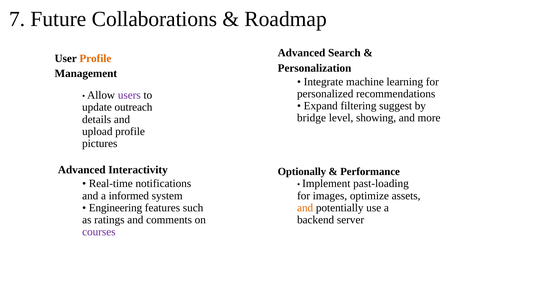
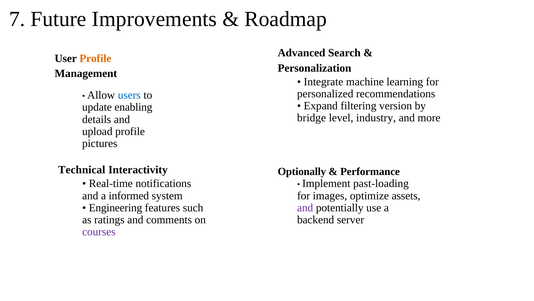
Collaborations: Collaborations -> Improvements
users colour: purple -> blue
suggest: suggest -> version
outreach: outreach -> enabling
showing: showing -> industry
Advanced at (82, 169): Advanced -> Technical
and at (305, 207) colour: orange -> purple
